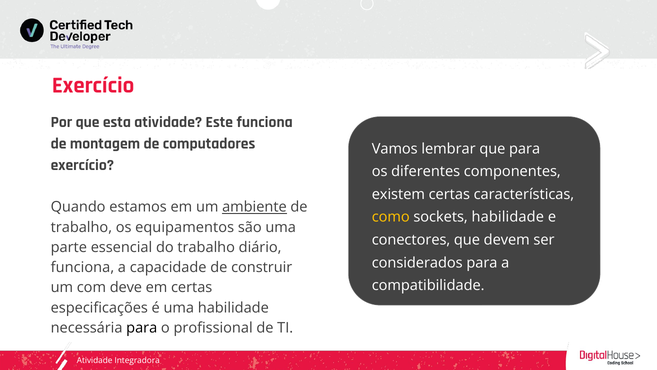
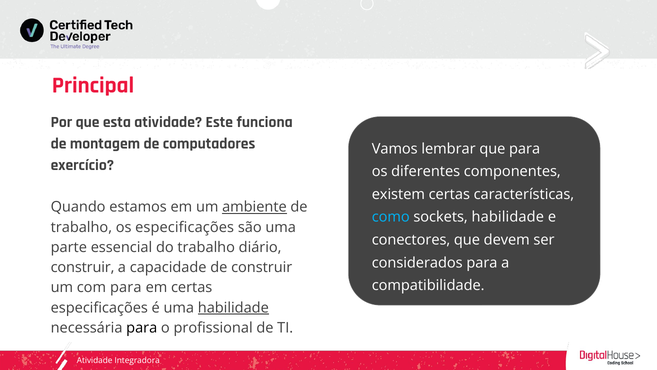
Exercício at (93, 85): Exercício -> Principal
como colour: yellow -> light blue
os equipamentos: equipamentos -> especificações
funciona at (82, 267): funciona -> construir
com deve: deve -> para
habilidade at (233, 307) underline: none -> present
